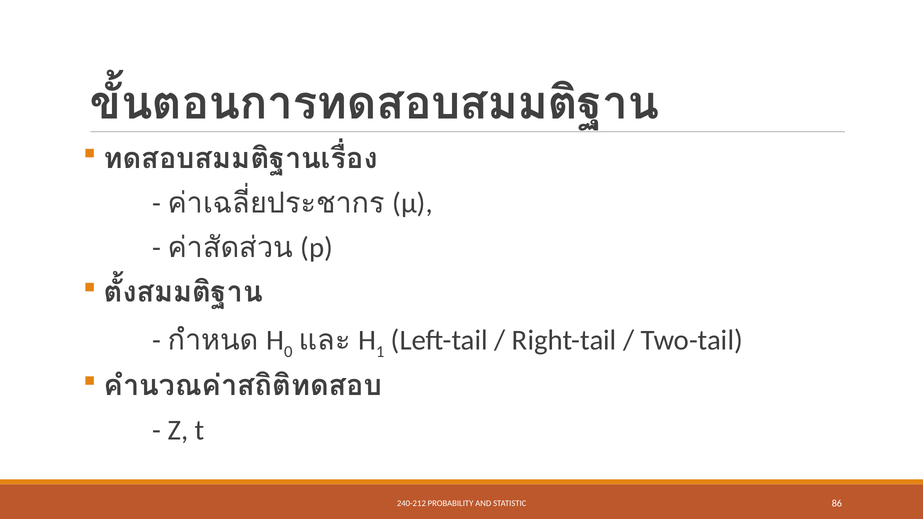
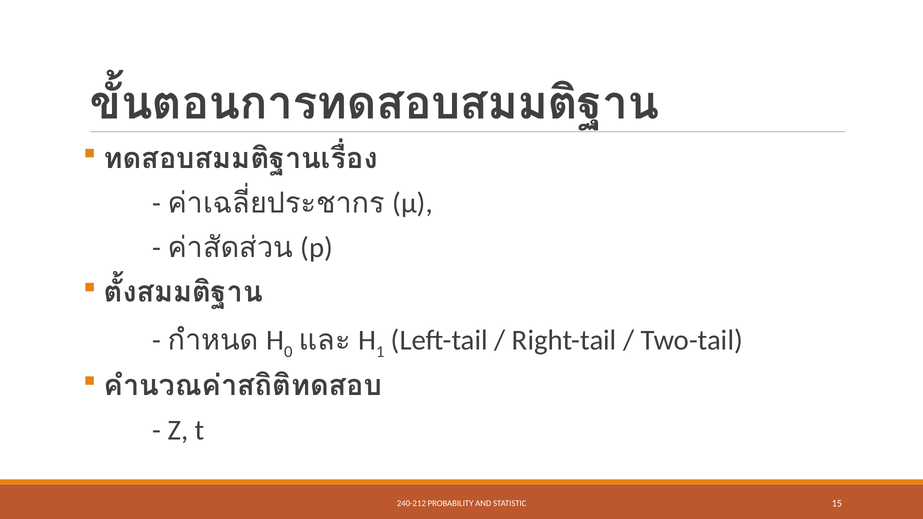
86: 86 -> 15
